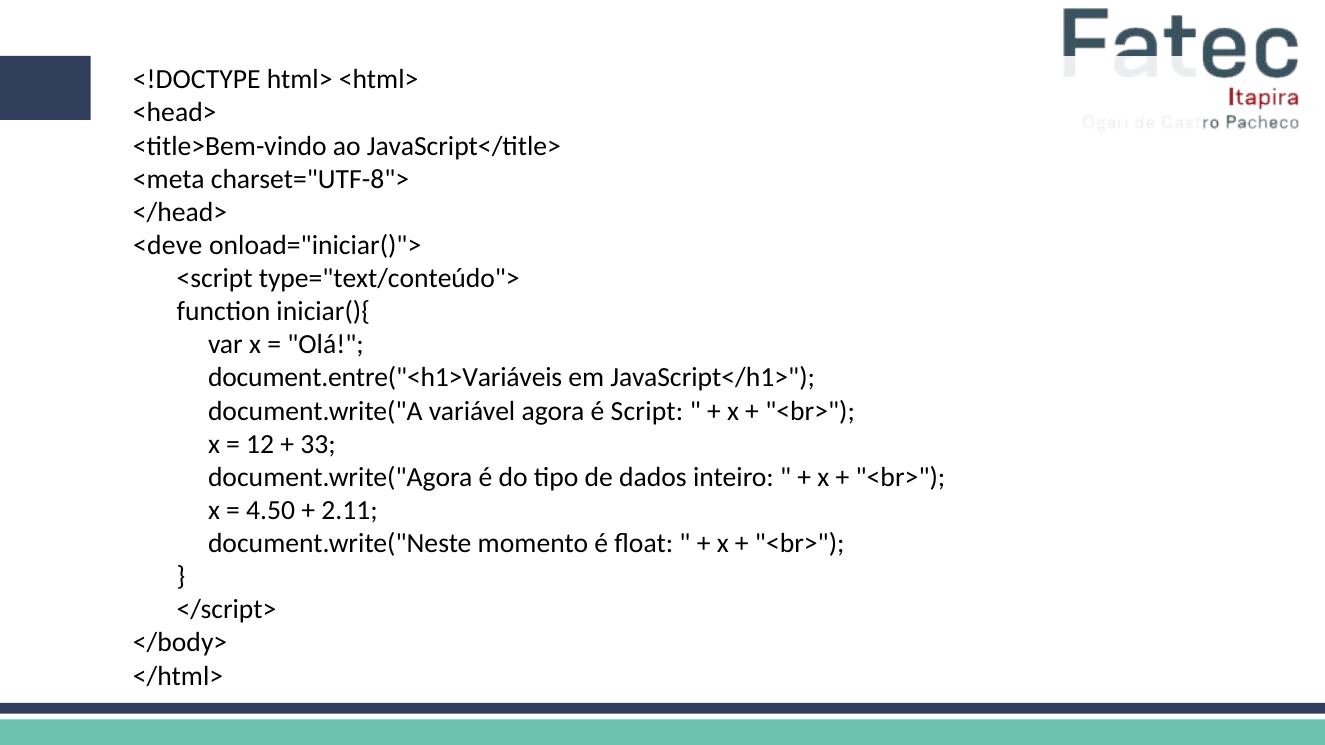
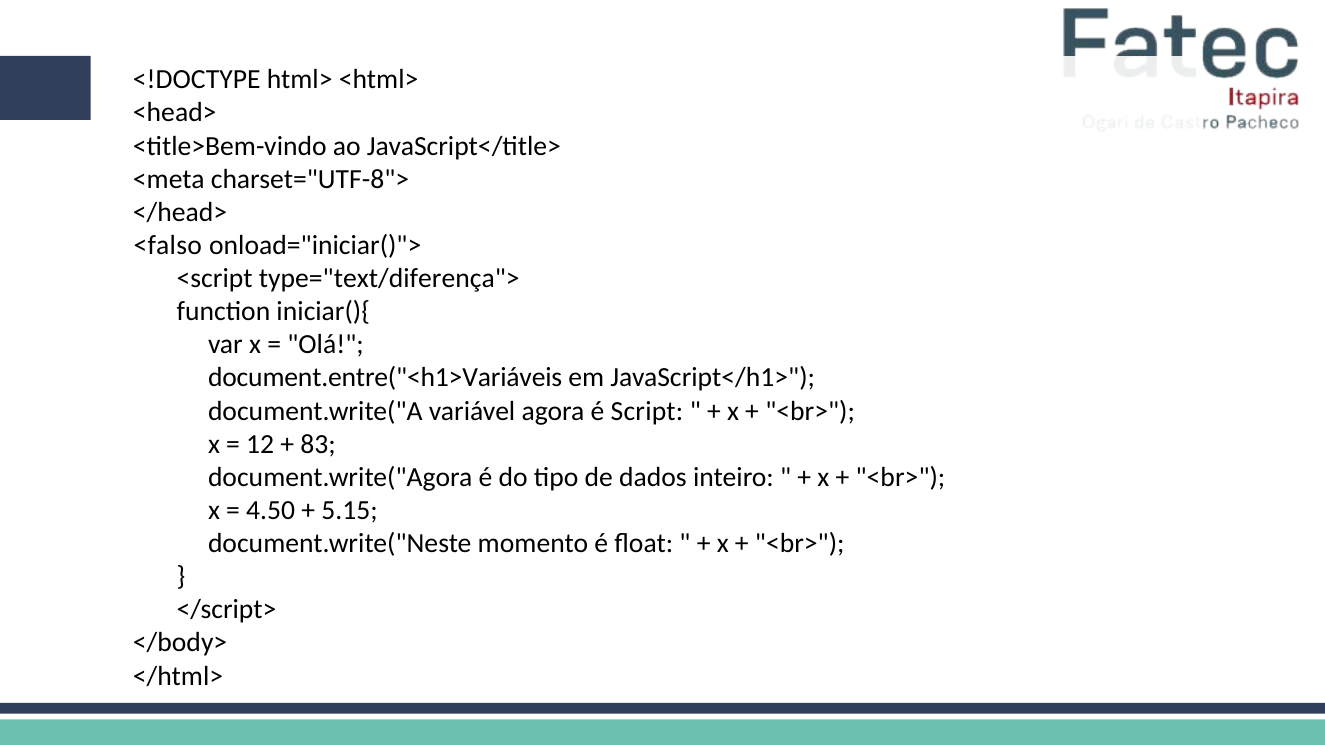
<deve: <deve -> <falso
type="text/conteúdo">: type="text/conteúdo"> -> type="text/diferença">
33: 33 -> 83
2.11: 2.11 -> 5.15
